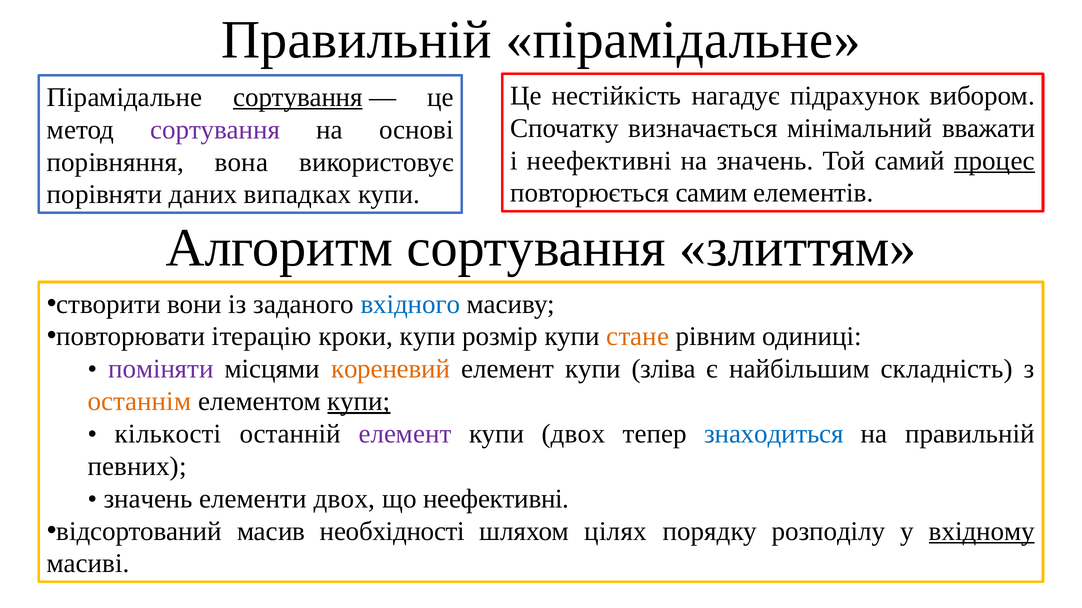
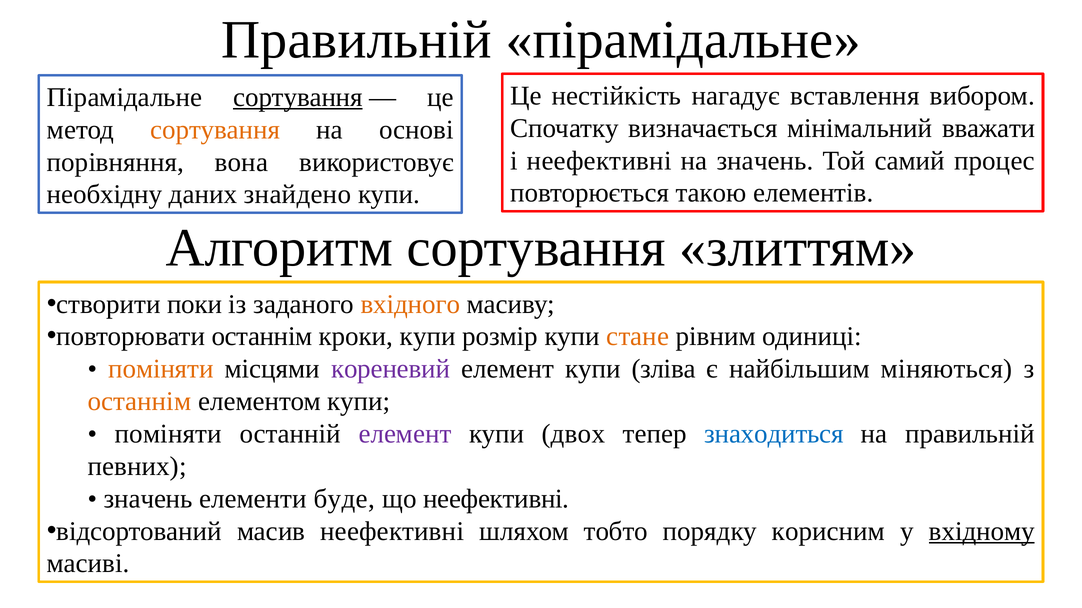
підрахунок: підрахунок -> вставлення
сортування at (215, 130) colour: purple -> orange
процес underline: present -> none
самим: самим -> такою
порівняти: порівняти -> необхідну
випадках: випадках -> знайдено
вони: вони -> поки
вхідного colour: blue -> orange
повторювати ітерацію: ітерацію -> останнім
поміняти at (161, 369) colour: purple -> orange
кореневий colour: orange -> purple
складність: складність -> міняються
купи at (359, 402) underline: present -> none
кількості at (168, 434): кількості -> поміняти
елементи двох: двох -> буде
масив необхідності: необхідності -> неефективні
цілях: цілях -> тобто
розподілу: розподілу -> корисним
